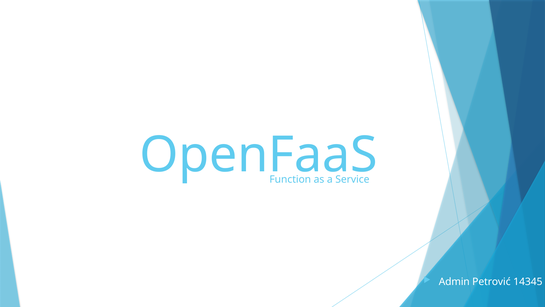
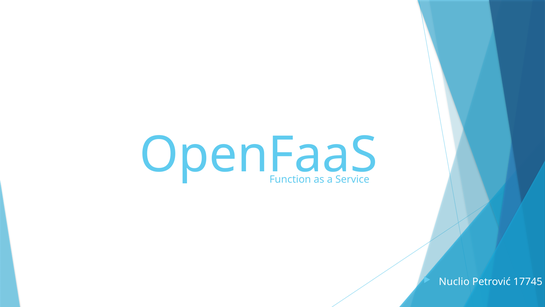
Admin: Admin -> Nuclio
14345: 14345 -> 17745
